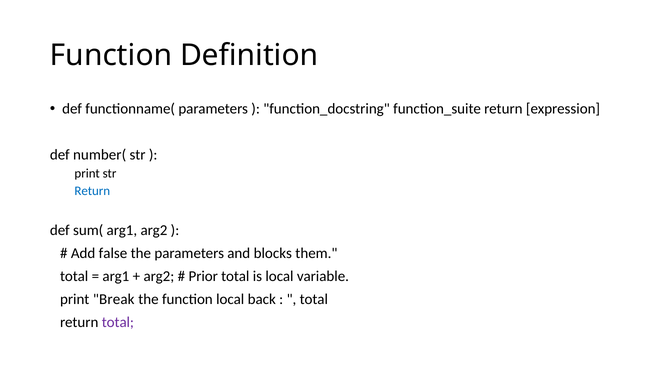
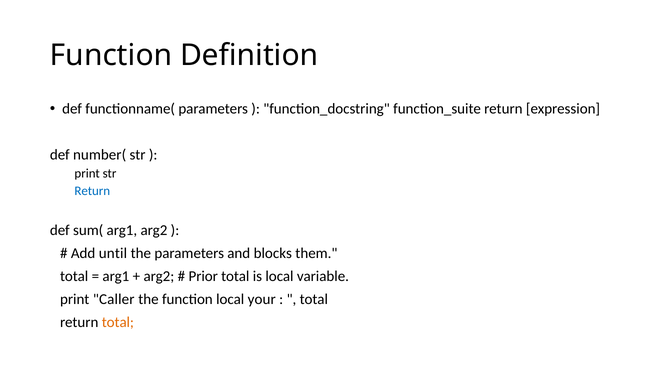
false: false -> until
Break: Break -> Caller
back: back -> your
total at (118, 322) colour: purple -> orange
